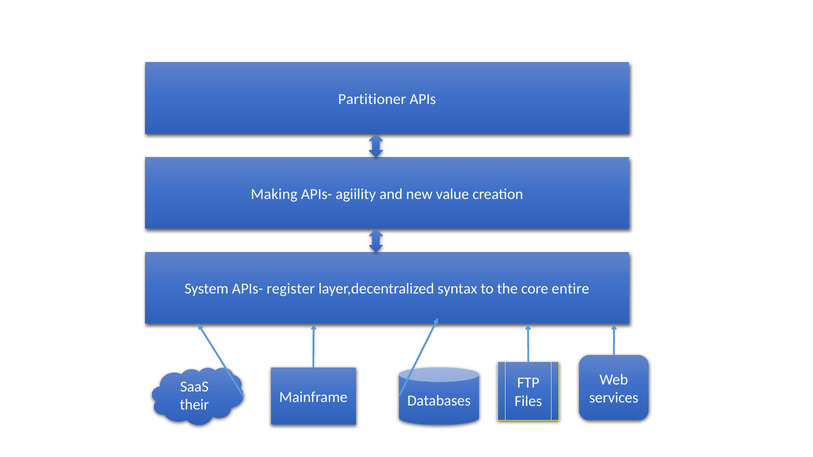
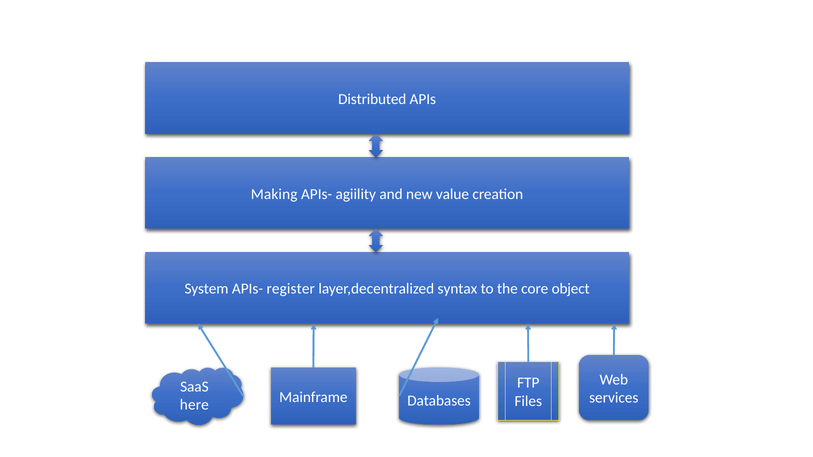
Partitioner: Partitioner -> Distributed
entire: entire -> object
their: their -> here
